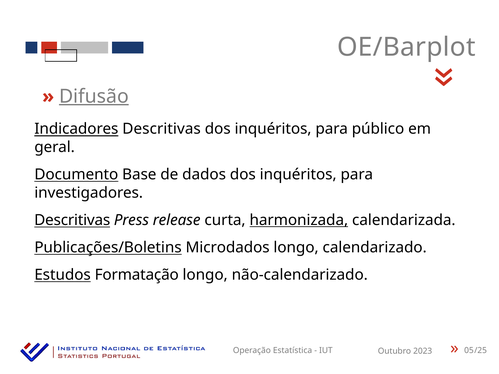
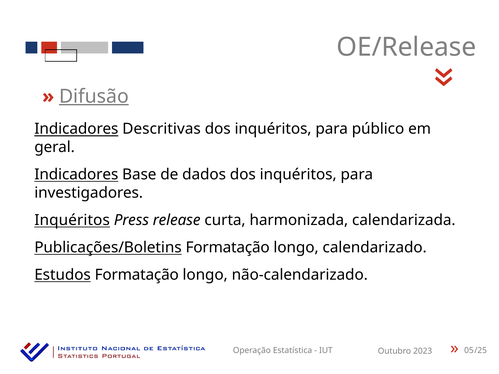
OE/Barplot: OE/Barplot -> OE/Release
Documento at (76, 175): Documento -> Indicadores
Descritivas at (72, 220): Descritivas -> Inquéritos
harmonizada underline: present -> none
Publicações/Boletins Microdados: Microdados -> Formatação
